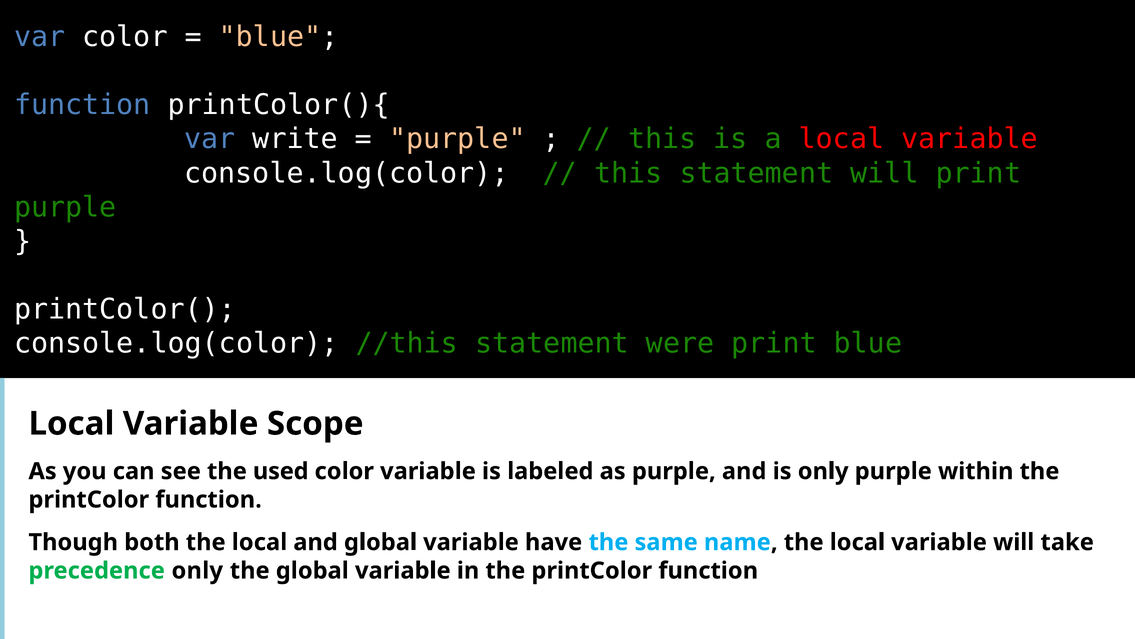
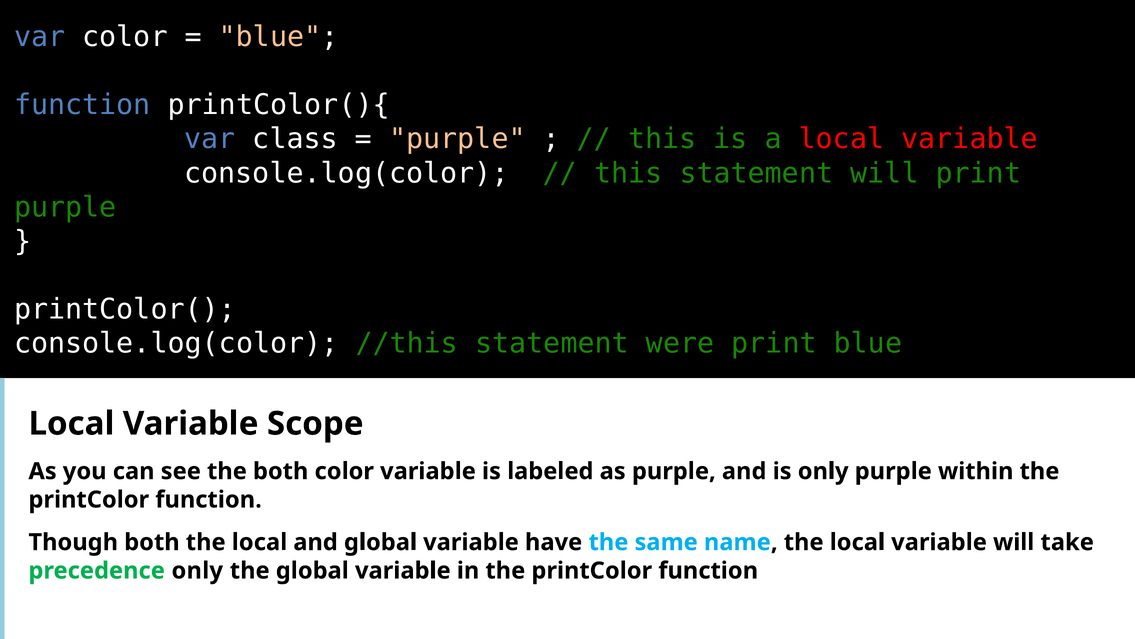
write: write -> class
the used: used -> both
